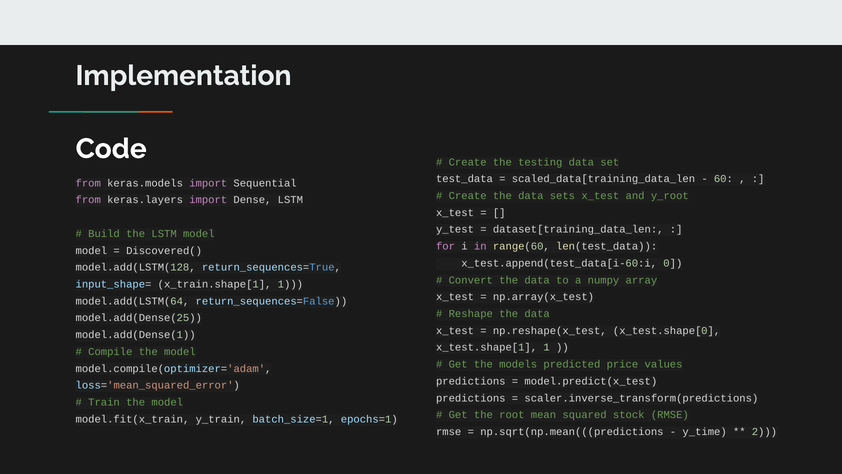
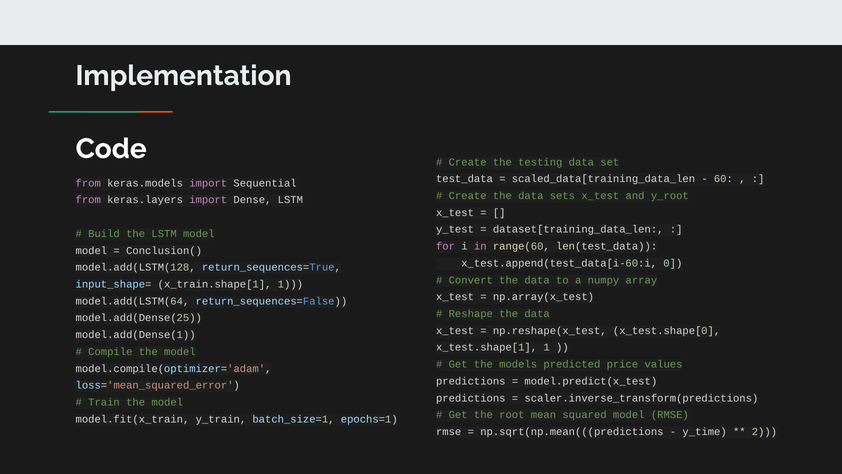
Discovered(: Discovered( -> Conclusion(
squared stock: stock -> model
